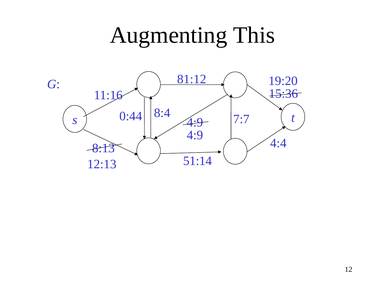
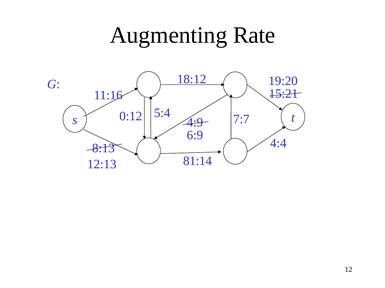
This: This -> Rate
81:12: 81:12 -> 18:12
15:36: 15:36 -> 15:21
8:4: 8:4 -> 5:4
0:44: 0:44 -> 0:12
4:9 at (195, 136): 4:9 -> 6:9
51:14: 51:14 -> 81:14
